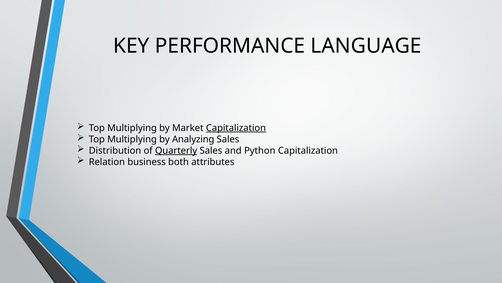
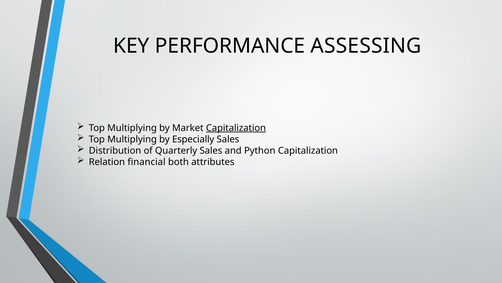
LANGUAGE: LANGUAGE -> ASSESSING
Analyzing: Analyzing -> Especially
Quarterly underline: present -> none
business: business -> financial
